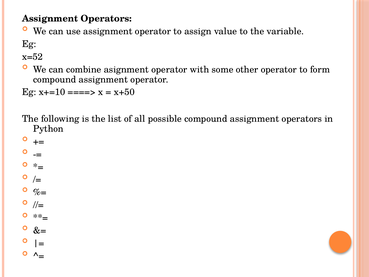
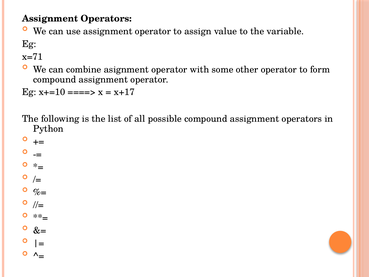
x=52: x=52 -> x=71
x+50: x+50 -> x+17
